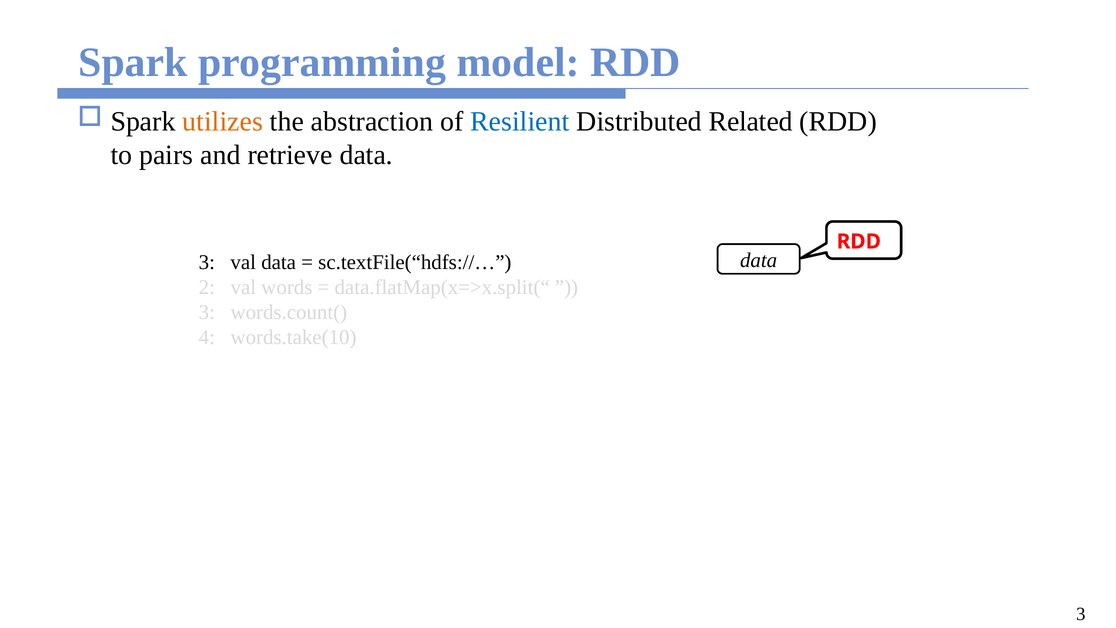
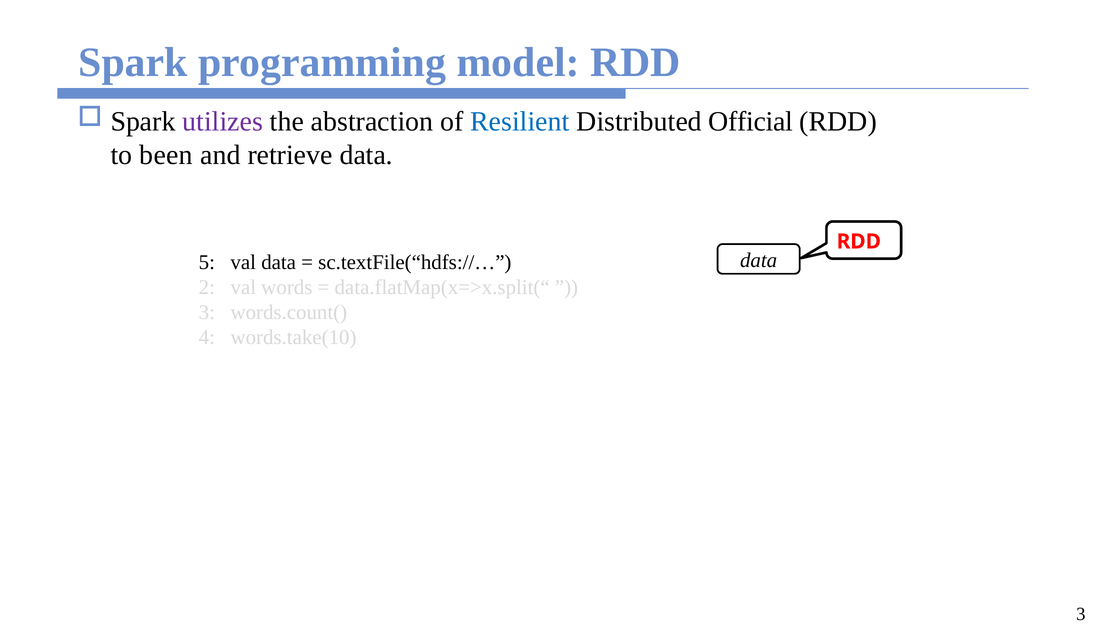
utilizes colour: orange -> purple
Related: Related -> Official
pairs: pairs -> been
3 at (207, 262): 3 -> 5
